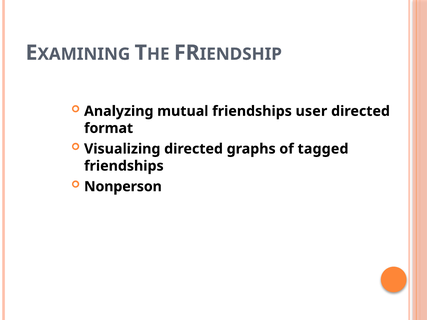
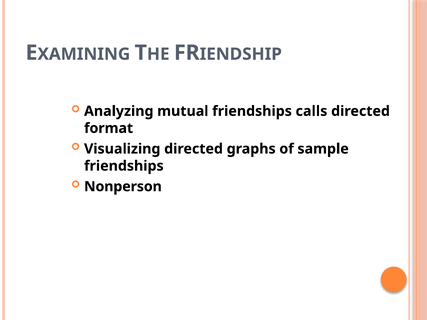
user: user -> calls
tagged: tagged -> sample
